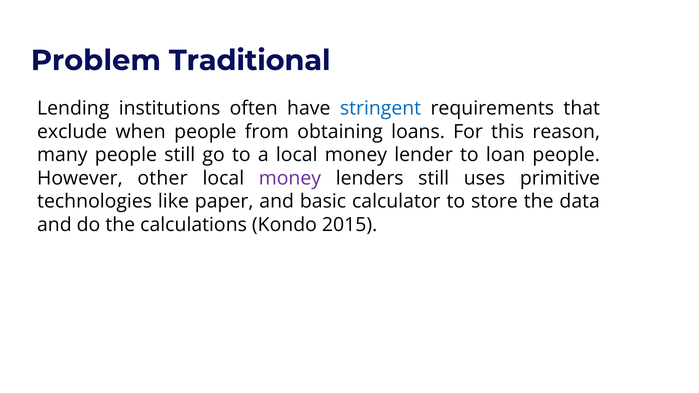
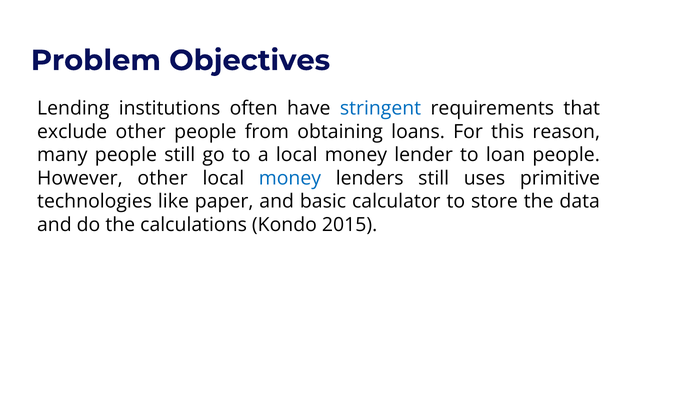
Traditional: Traditional -> Objectives
exclude when: when -> other
money at (290, 178) colour: purple -> blue
